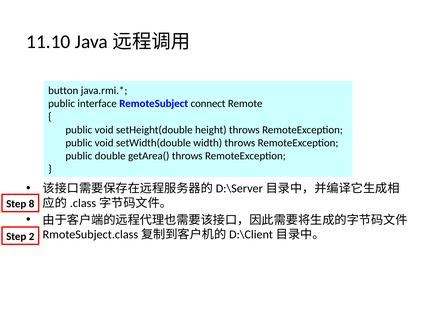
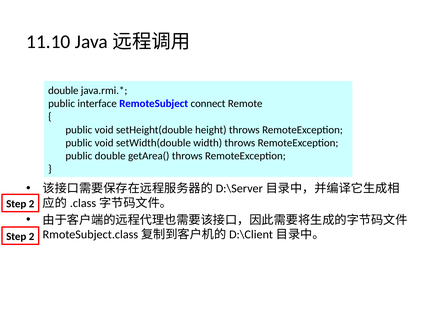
button at (63, 91): button -> double
8 at (32, 204): 8 -> 2
